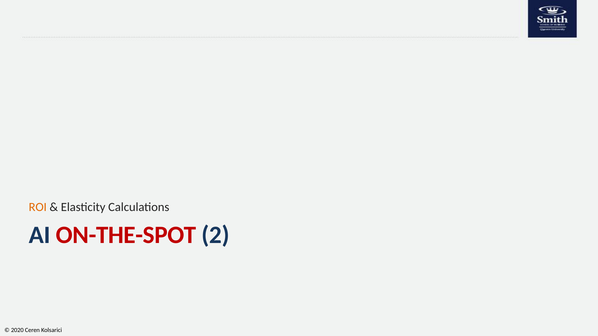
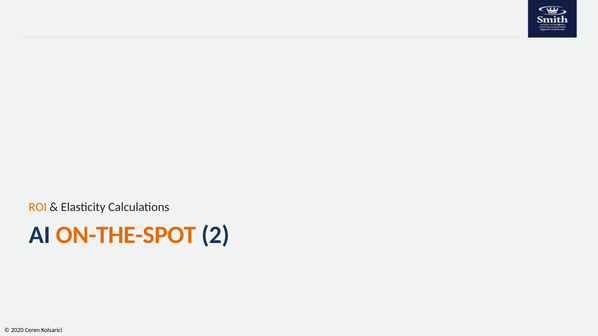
ON-THE-SPOT colour: red -> orange
